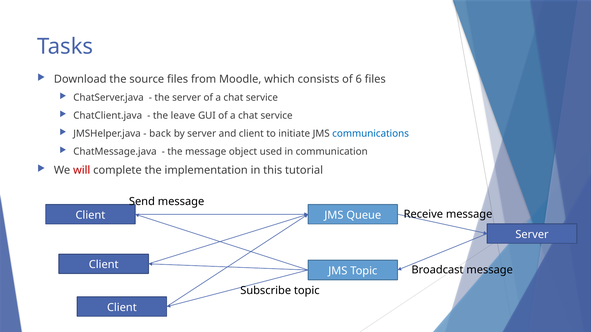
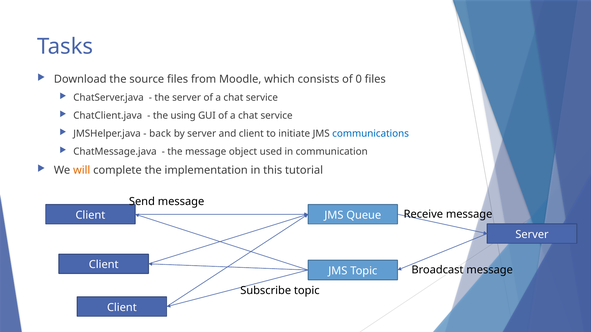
6: 6 -> 0
leave: leave -> using
will colour: red -> orange
